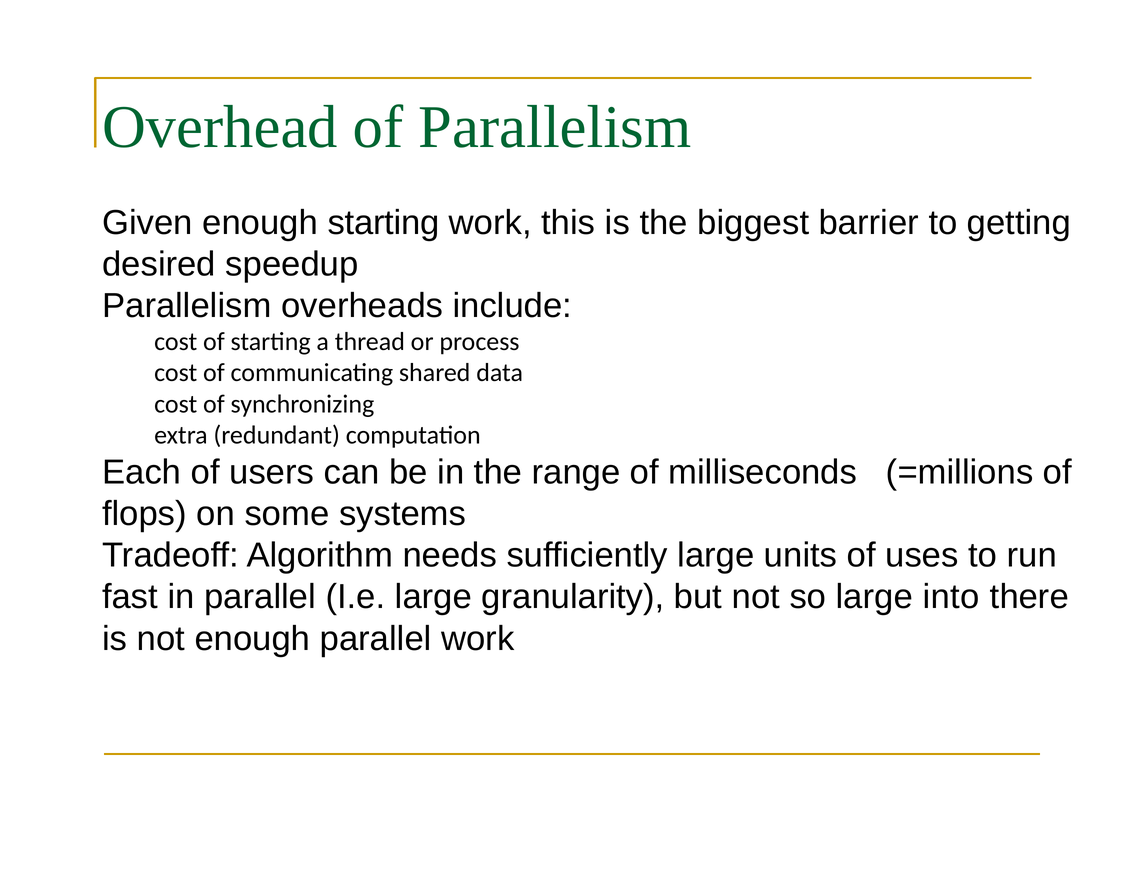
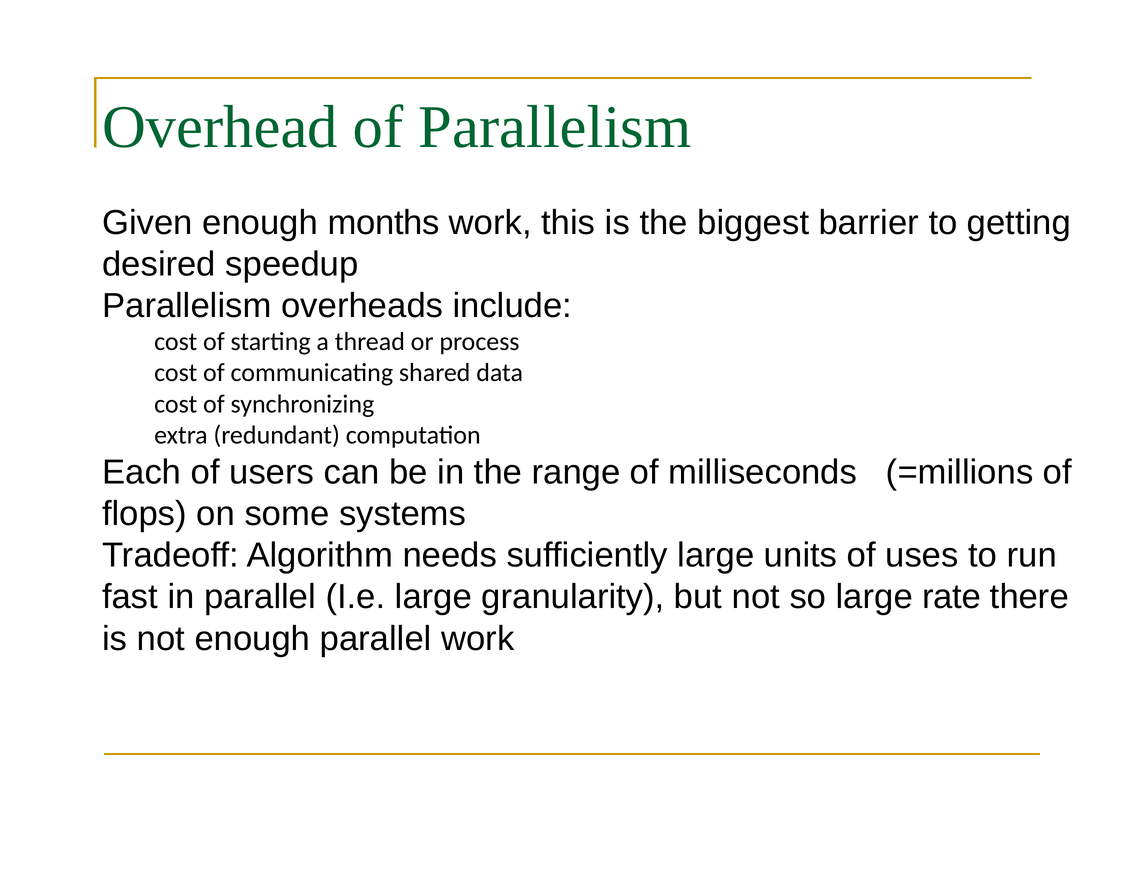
enough starting: starting -> months
into: into -> rate
